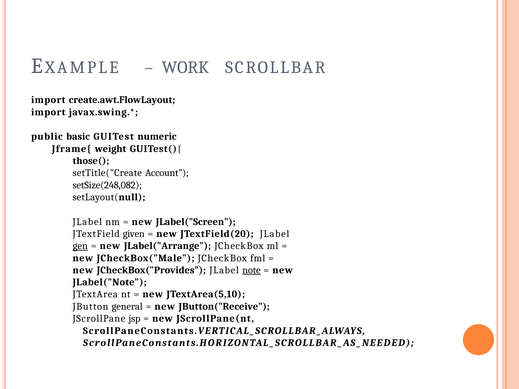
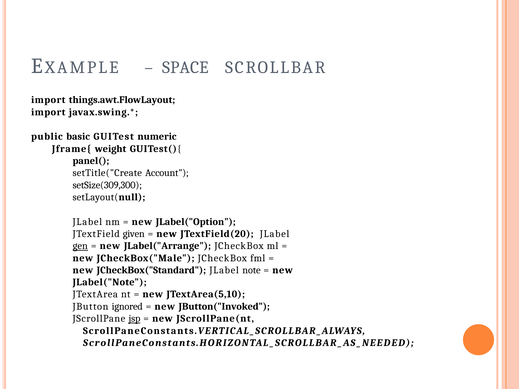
WORK: WORK -> SPACE
create.awt.FlowLayout: create.awt.FlowLayout -> things.awt.FlowLayout
those(: those( -> panel(
setSize(248,082: setSize(248,082 -> setSize(309,300
JLabel("Screen: JLabel("Screen -> JLabel("Option
JCheckBox("Provides: JCheckBox("Provides -> JCheckBox("Standard
note underline: present -> none
general: general -> ignored
JButton("Receive: JButton("Receive -> JButton("Invoked
jsp underline: none -> present
